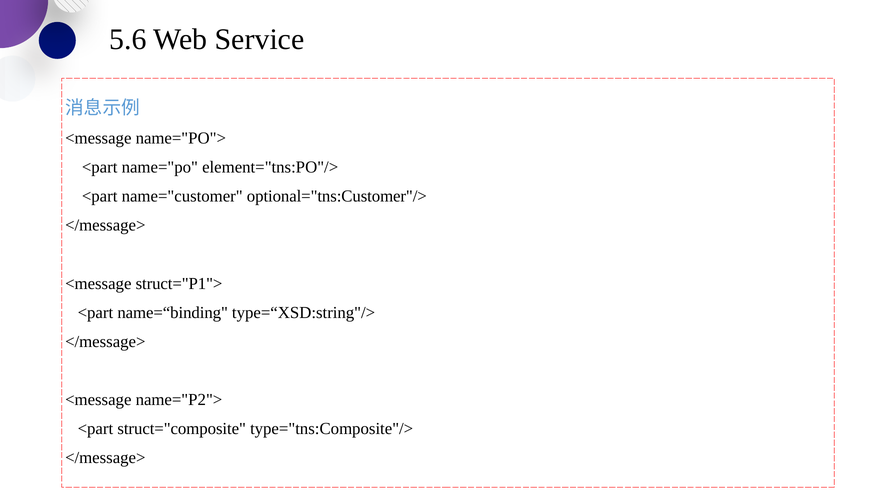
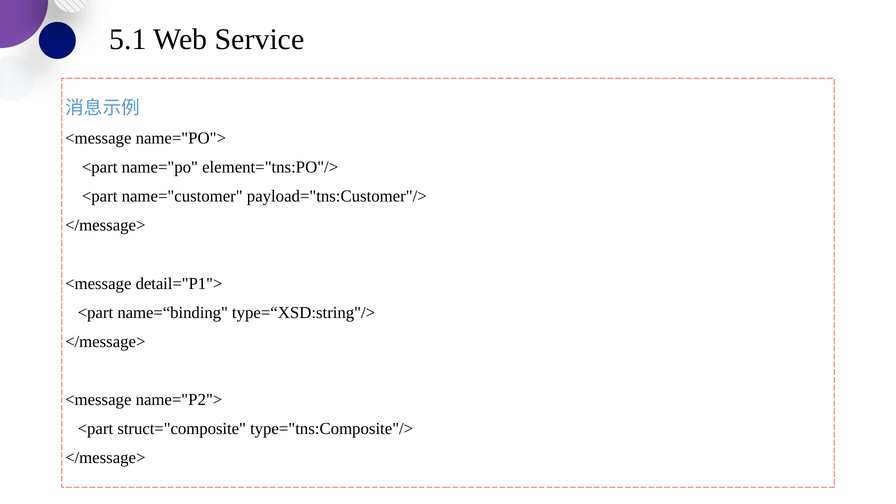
5.6: 5.6 -> 5.1
optional="tns:Customer"/>: optional="tns:Customer"/> -> payload="tns:Customer"/>
struct="P1">: struct="P1"> -> detail="P1">
